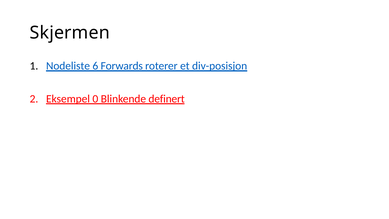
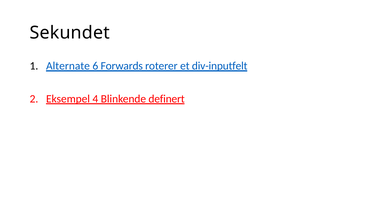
Skjermen: Skjermen -> Sekundet
Nodeliste: Nodeliste -> Alternate
div-posisjon: div-posisjon -> div-inputfelt
0: 0 -> 4
